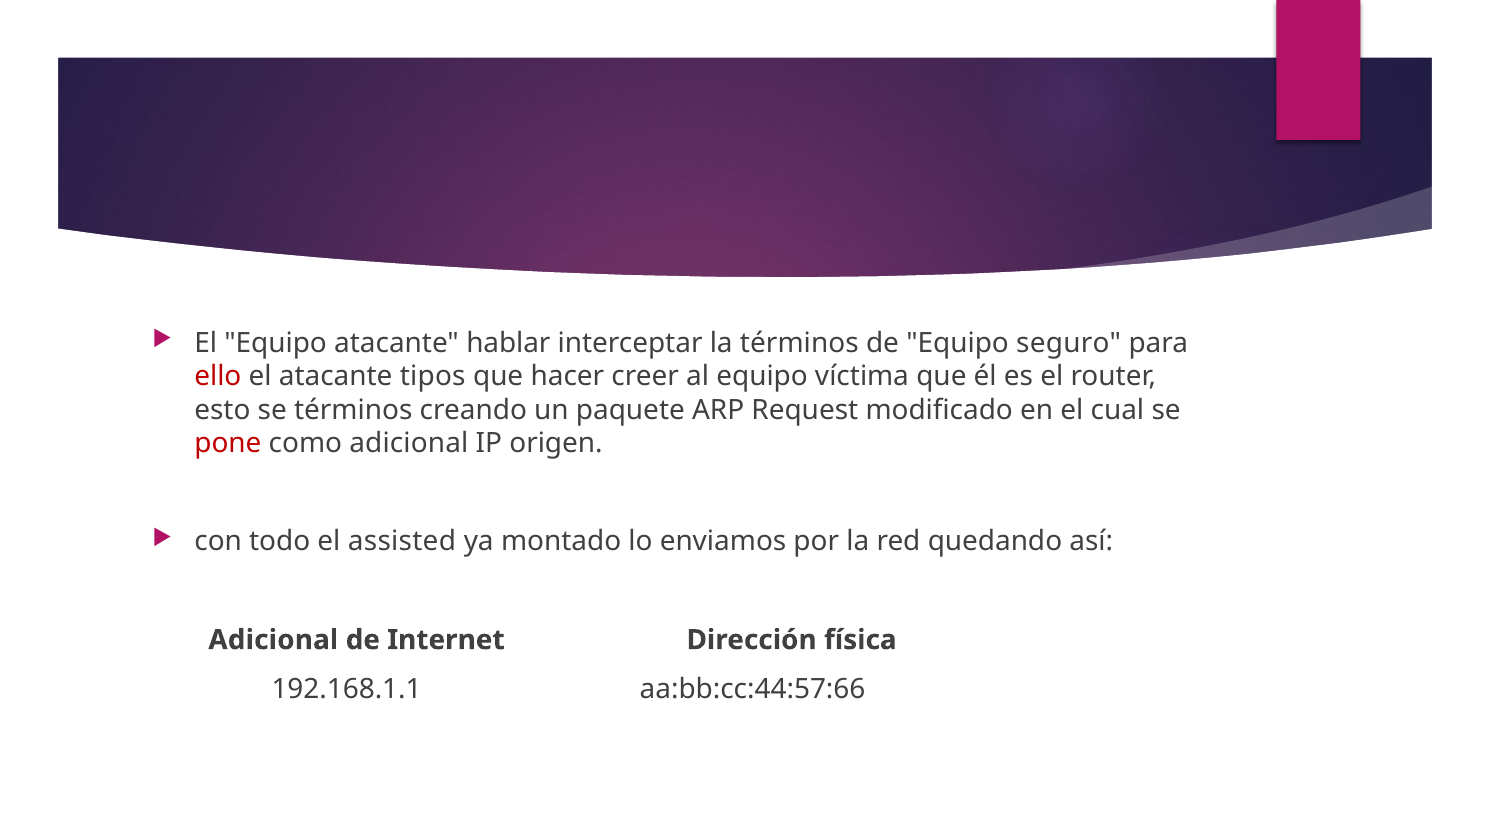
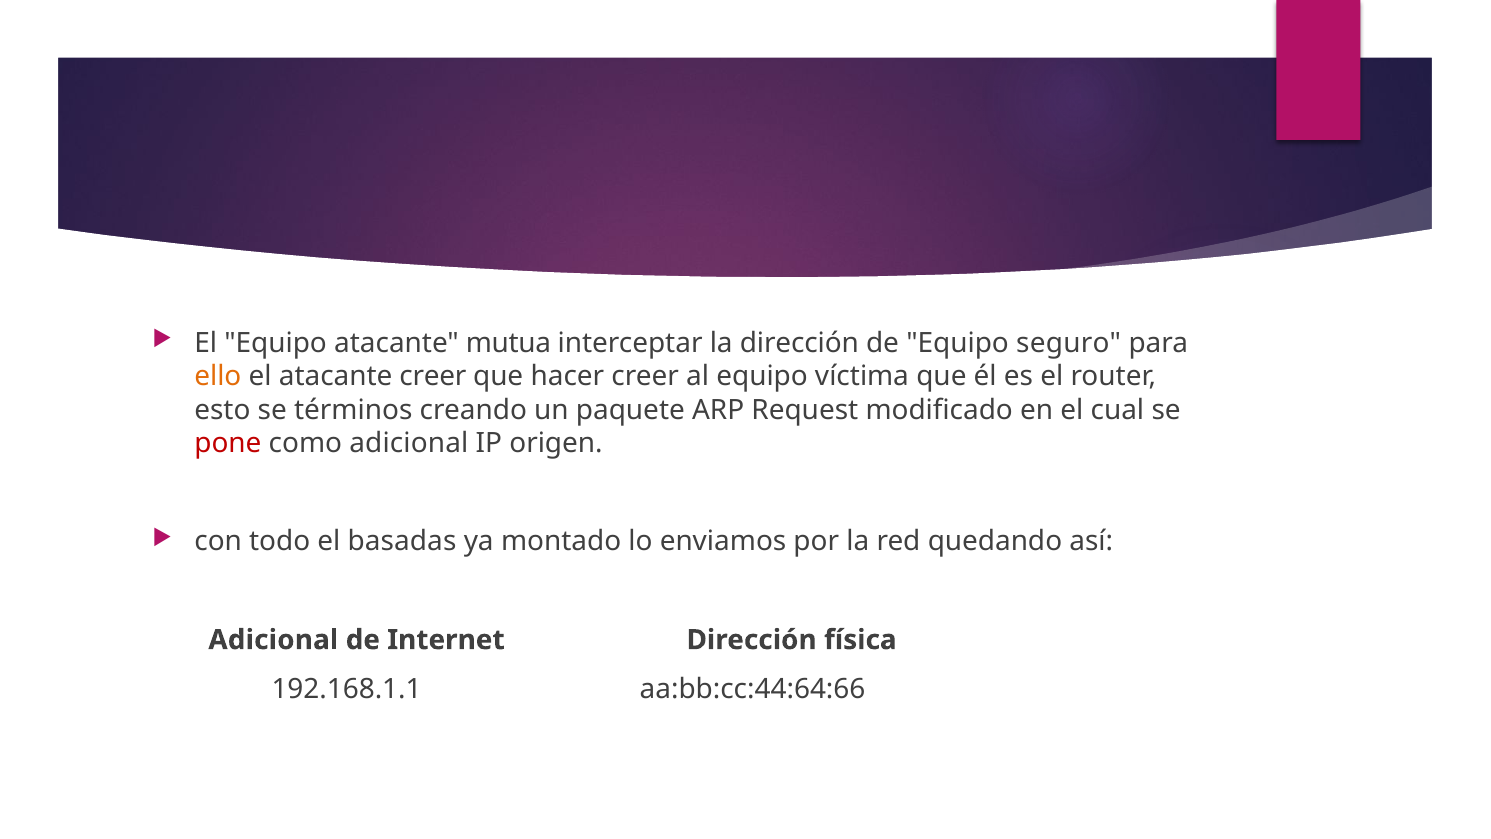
hablar: hablar -> mutua
la términos: términos -> dirección
ello colour: red -> orange
atacante tipos: tipos -> creer
assisted: assisted -> basadas
aa:bb:cc:44:57:66: aa:bb:cc:44:57:66 -> aa:bb:cc:44:64:66
